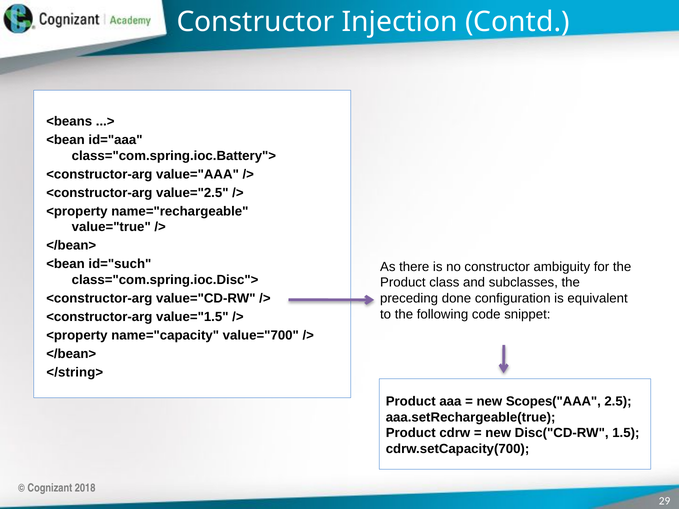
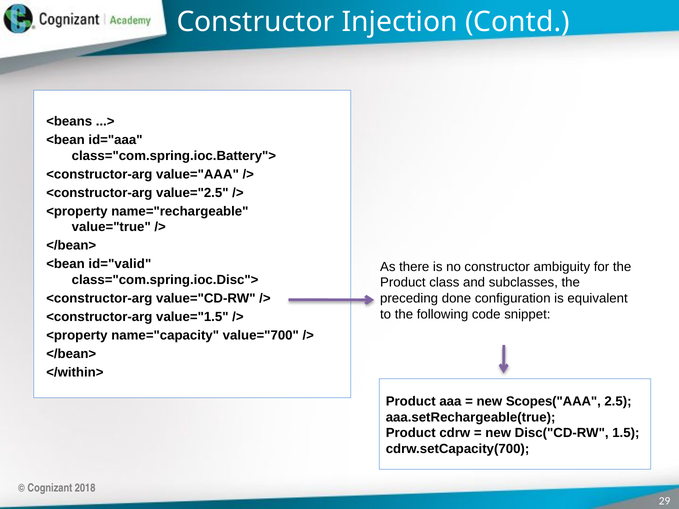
id="such: id="such -> id="valid
</string>: </string> -> </within>
